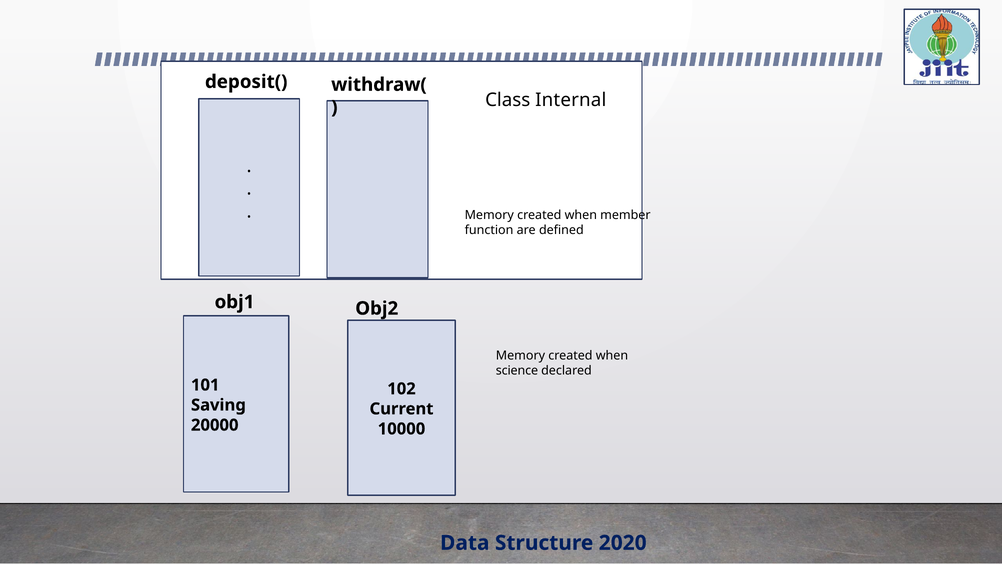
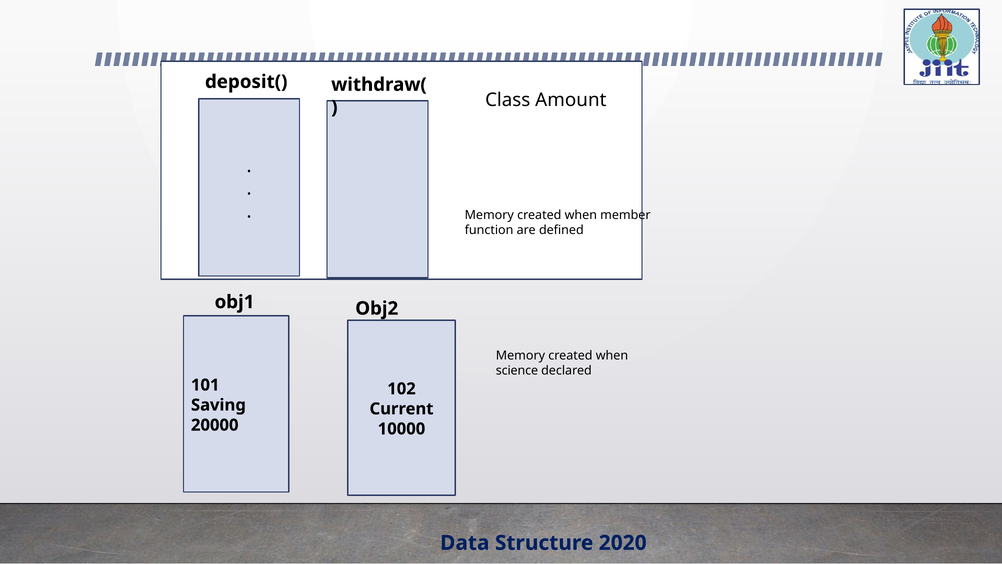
Internal: Internal -> Amount
